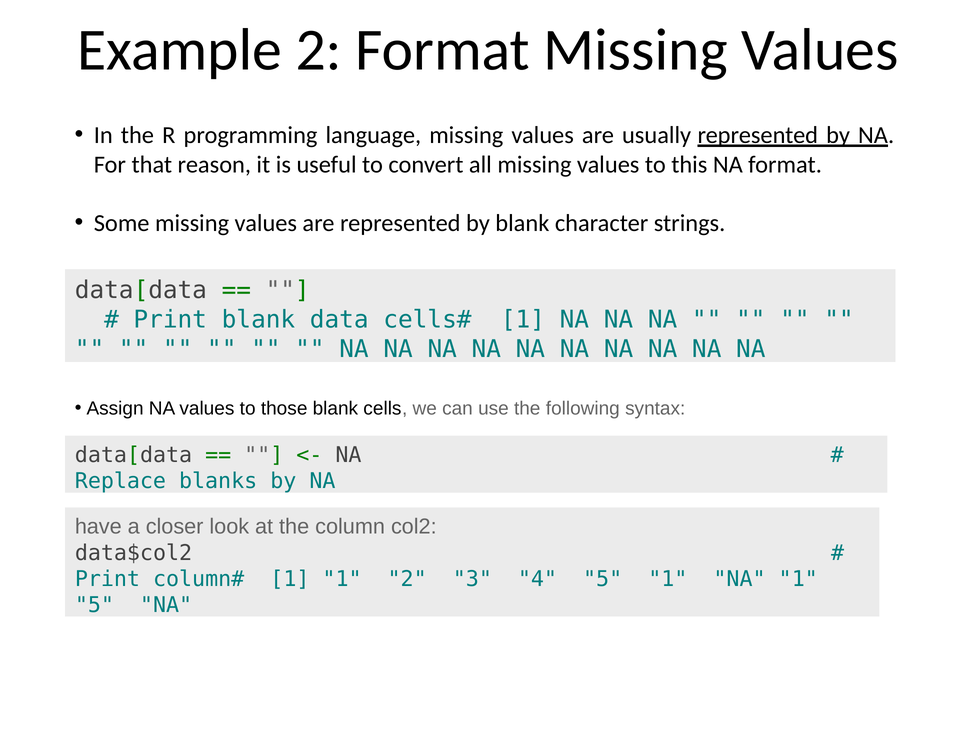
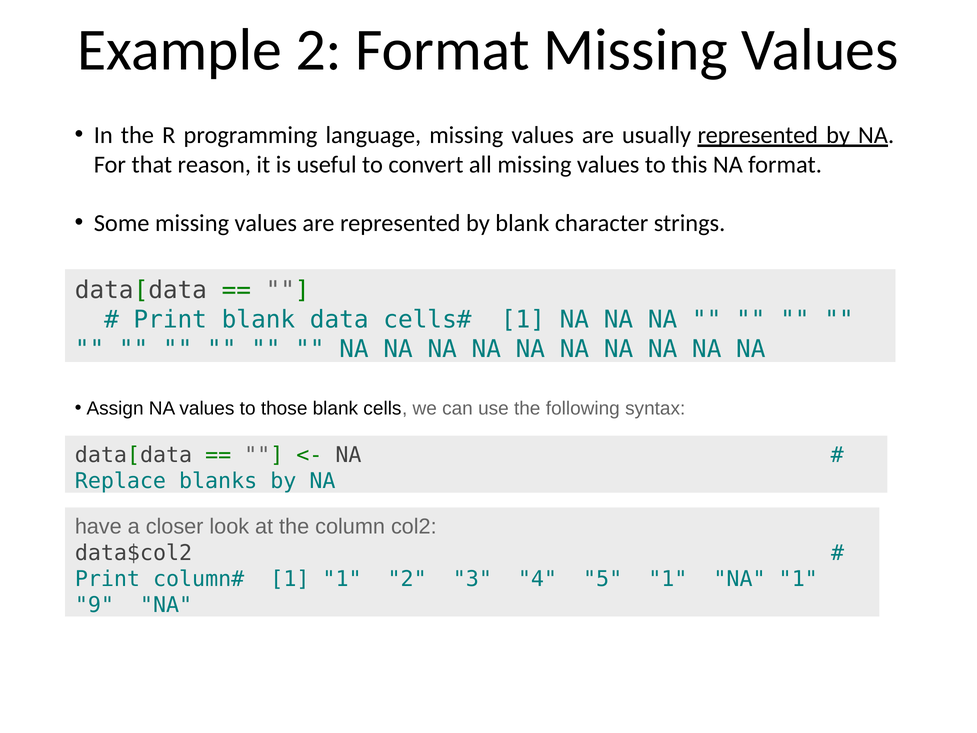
5 at (94, 605): 5 -> 9
